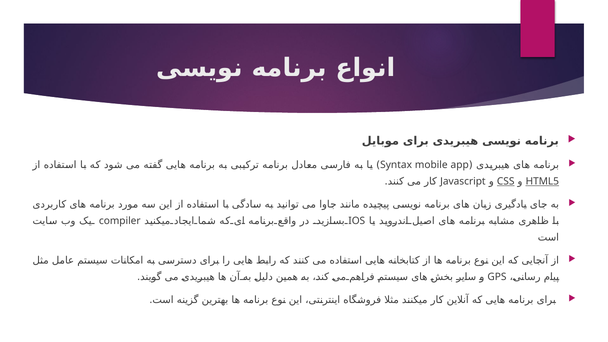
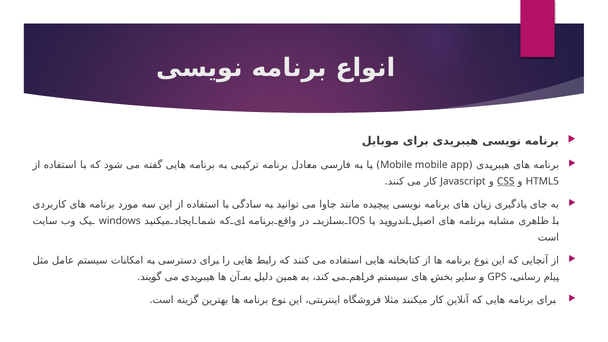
Syntax at (396, 165): Syntax -> Mobile
HTML5 underline: present -> none
compiler: compiler -> windows
